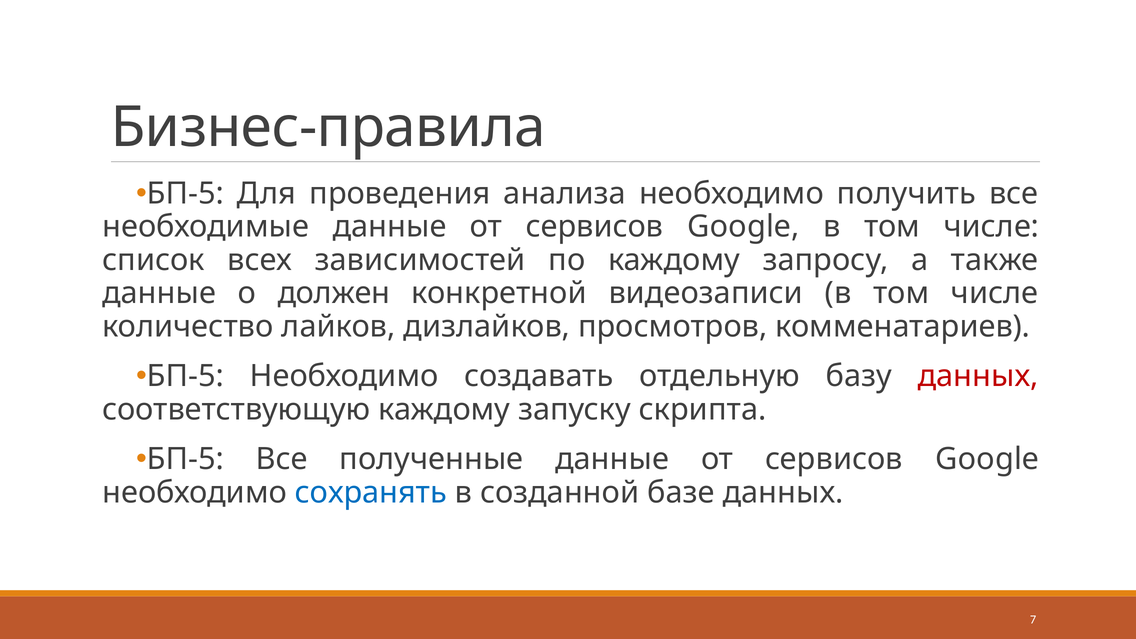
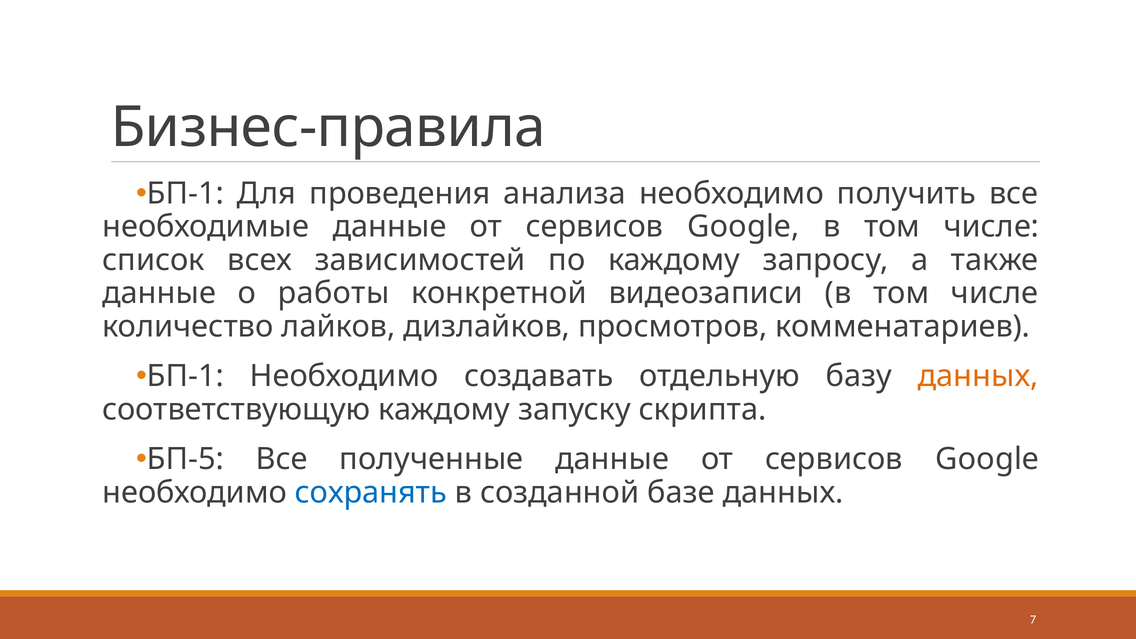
БП-5 at (185, 194): БП-5 -> БП-1
должен: должен -> работы
БП-5 at (185, 376): БП-5 -> БП-1
данных at (978, 376) colour: red -> orange
